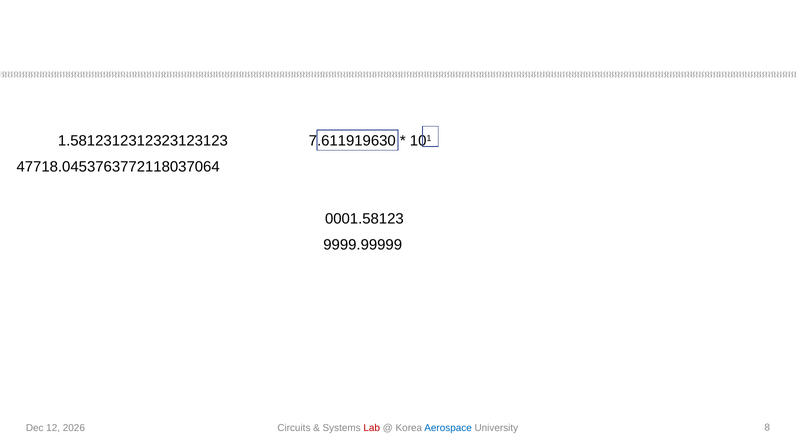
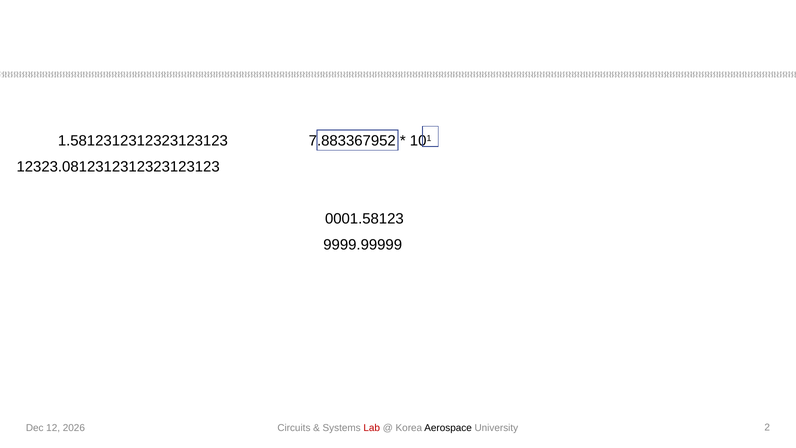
7.611919630: 7.611919630 -> 7.883367952
47718.0453763772118037064: 47718.0453763772118037064 -> 12323.0812312312323123123
Aerospace colour: blue -> black
8: 8 -> 2
